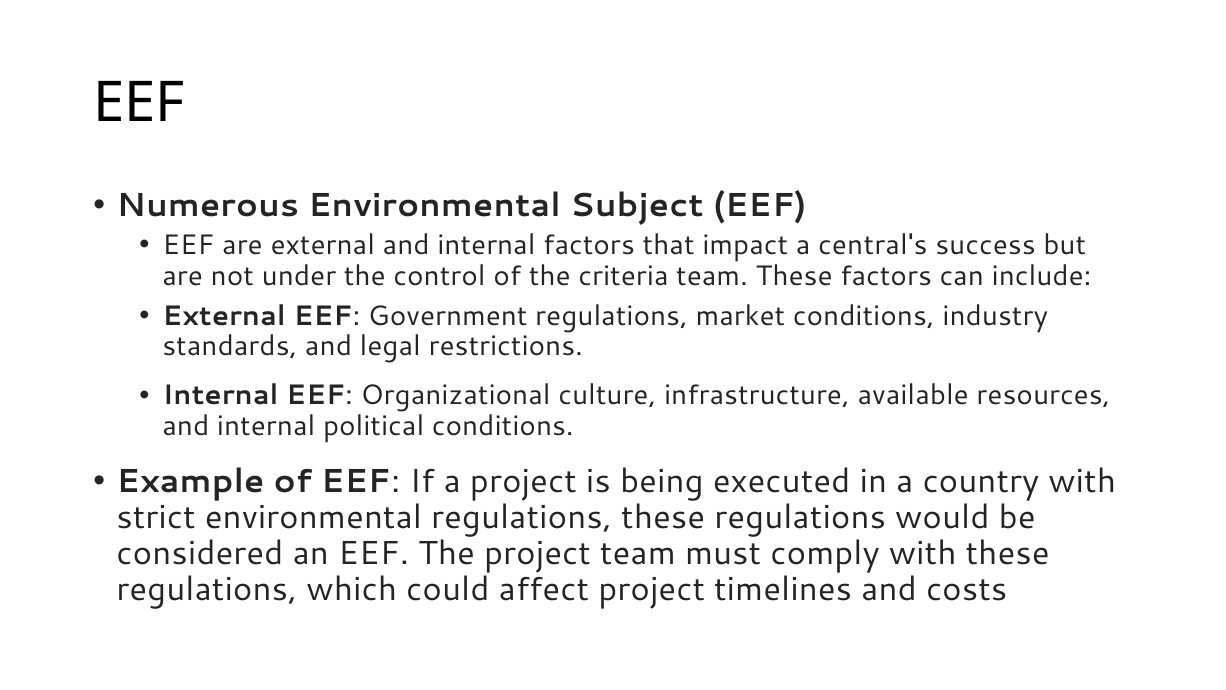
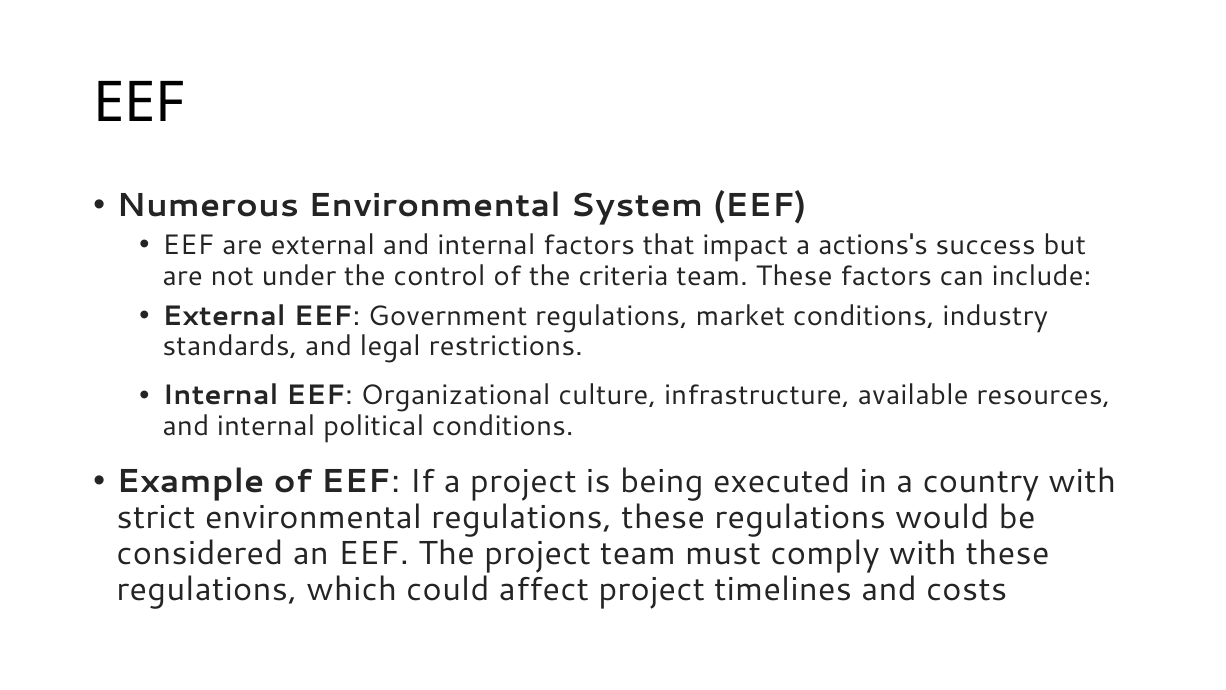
Subject: Subject -> System
central's: central's -> actions's
